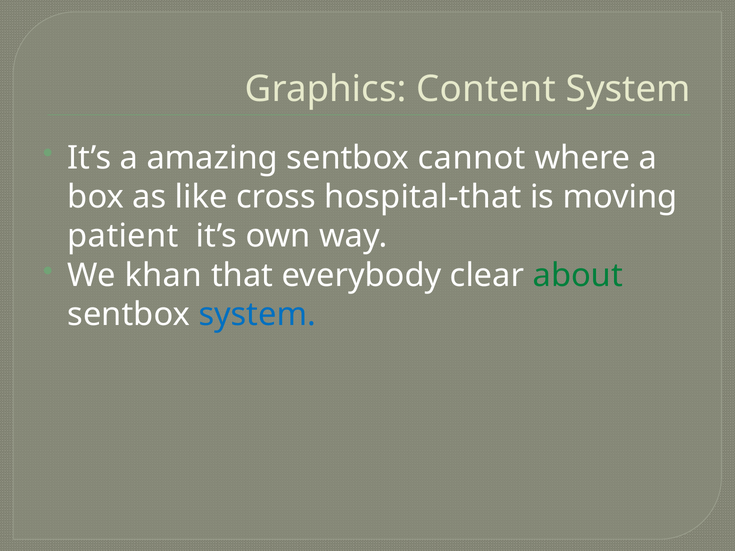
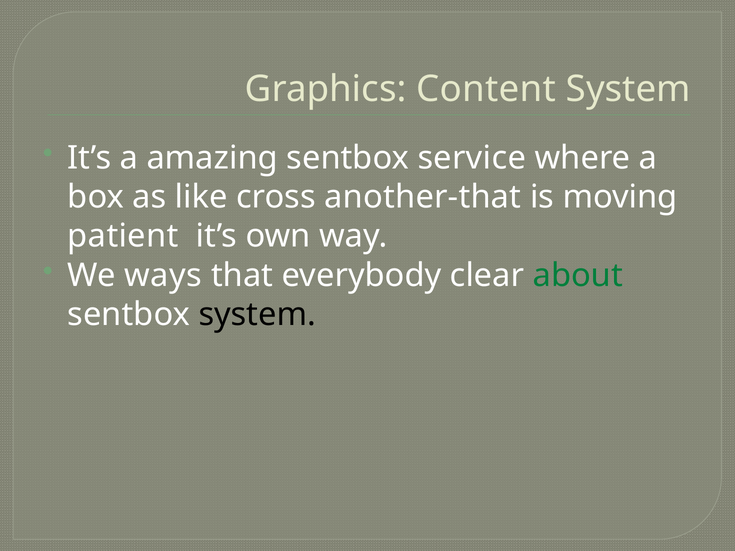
cannot: cannot -> service
hospital-that: hospital-that -> another-that
khan: khan -> ways
system at (257, 315) colour: blue -> black
